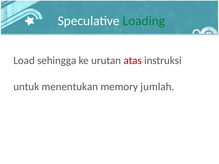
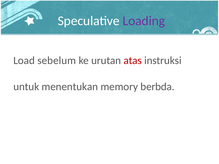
Loading colour: green -> purple
sehingga: sehingga -> sebelum
jumlah: jumlah -> berbda
